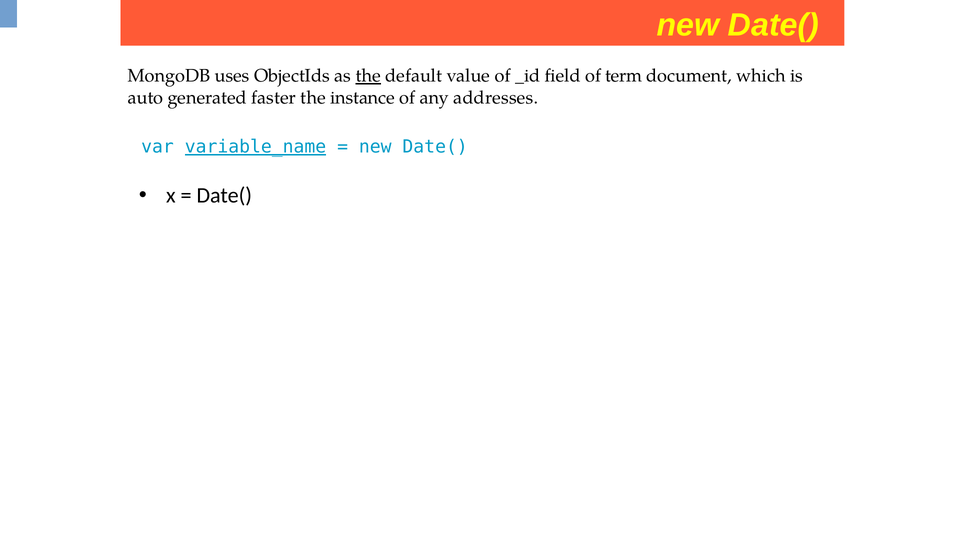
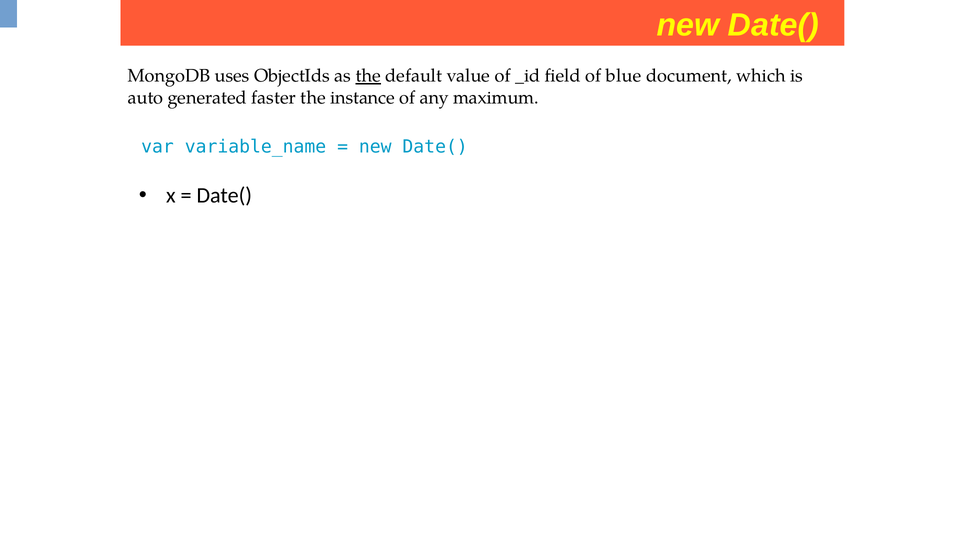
term: term -> blue
addresses: addresses -> maximum
variable_name underline: present -> none
